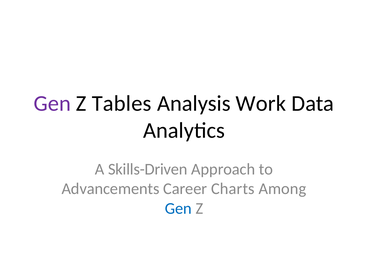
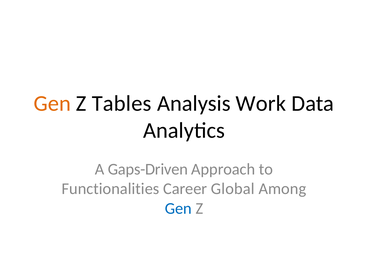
Gen at (52, 103) colour: purple -> orange
Skills-Driven: Skills-Driven -> Gaps-Driven
Advancements: Advancements -> Functionalities
Charts: Charts -> Global
